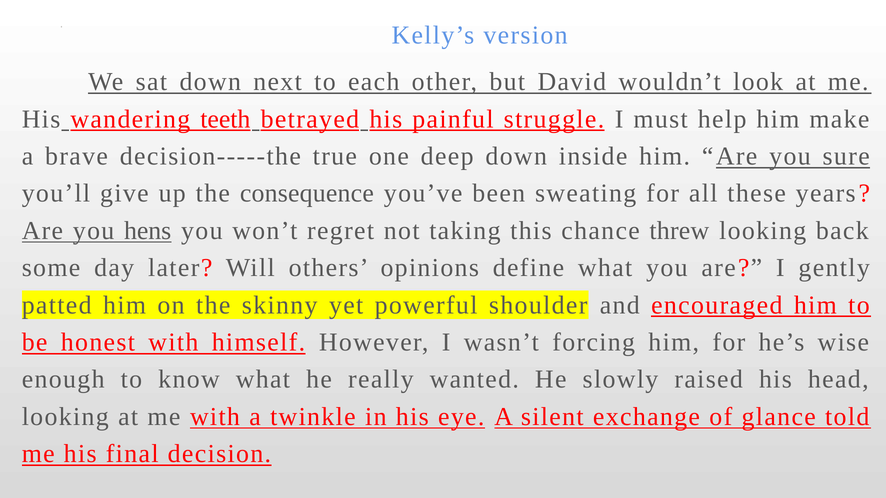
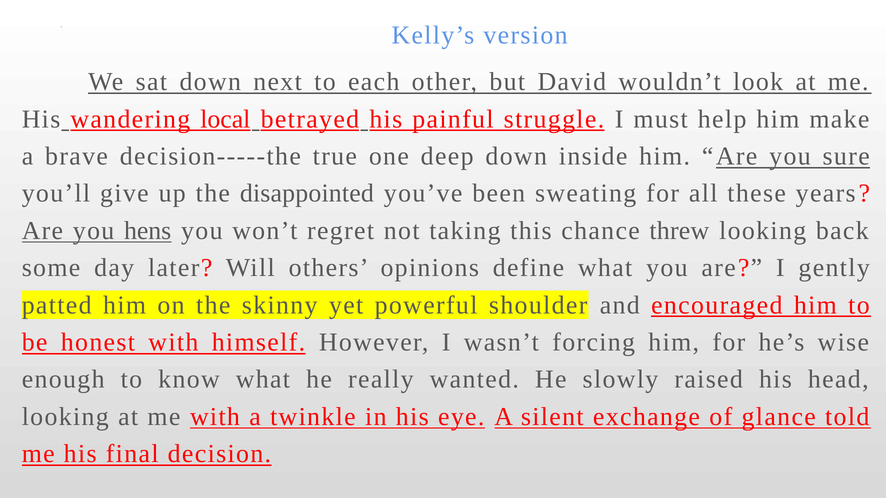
teeth: teeth -> local
consequence: consequence -> disappointed
